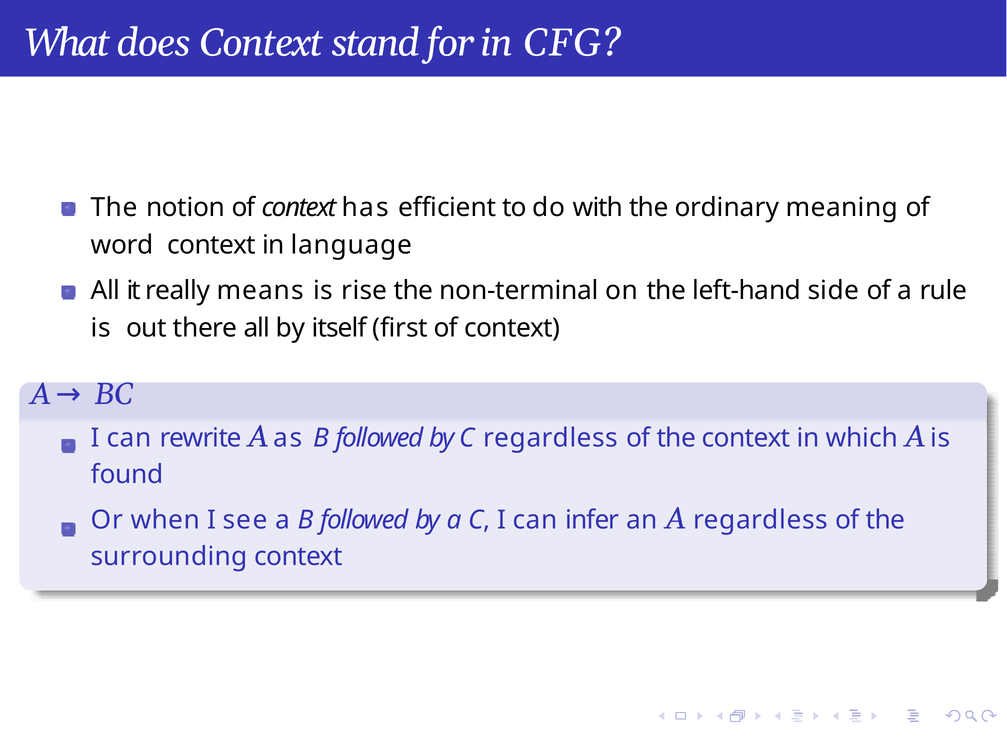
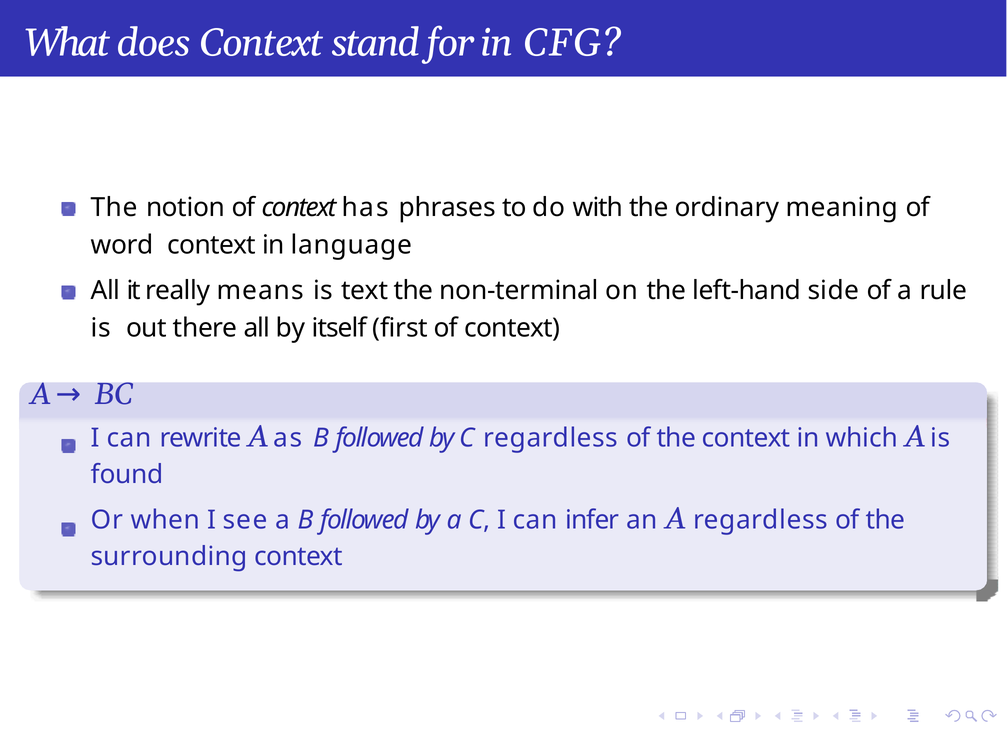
efficient: efficient -> phrases
rise: rise -> text
